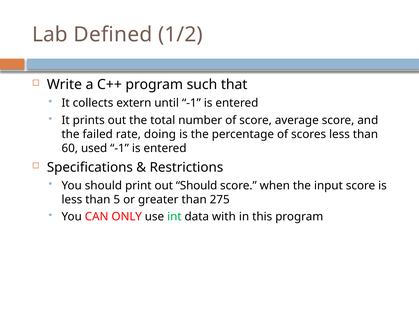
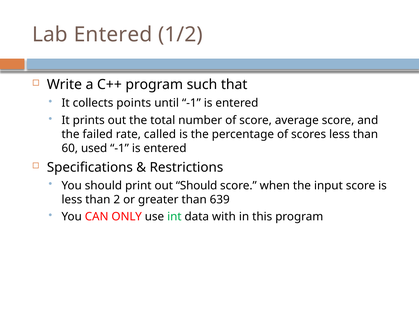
Lab Defined: Defined -> Entered
extern: extern -> points
doing: doing -> called
5: 5 -> 2
275: 275 -> 639
